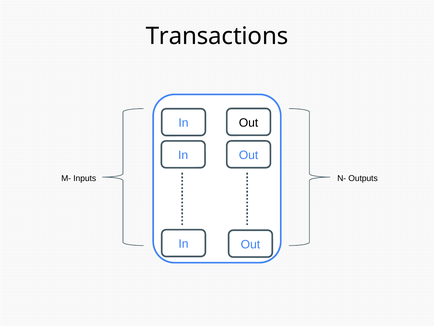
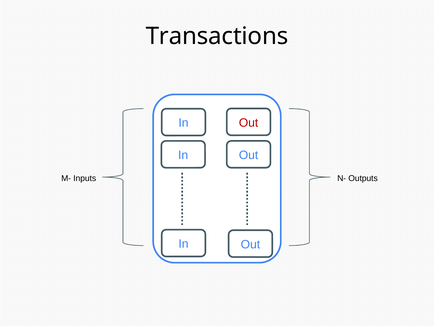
Out at (249, 123) colour: black -> red
